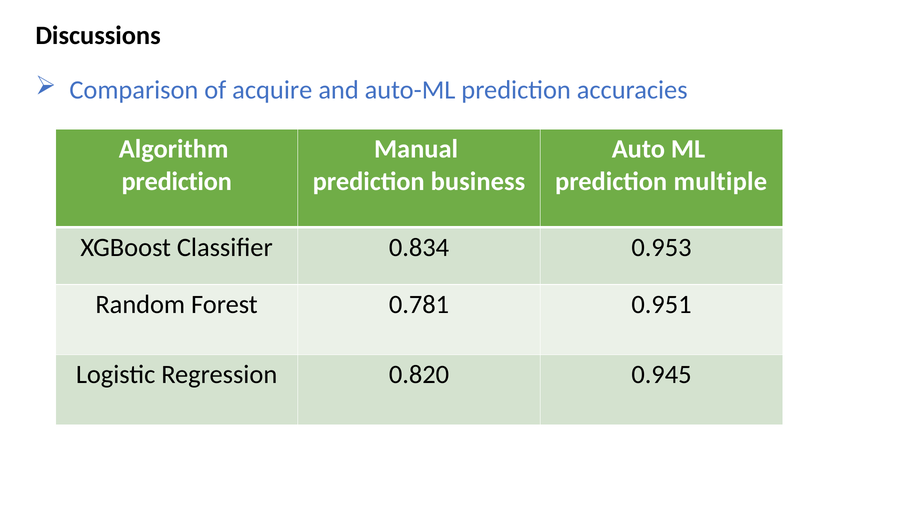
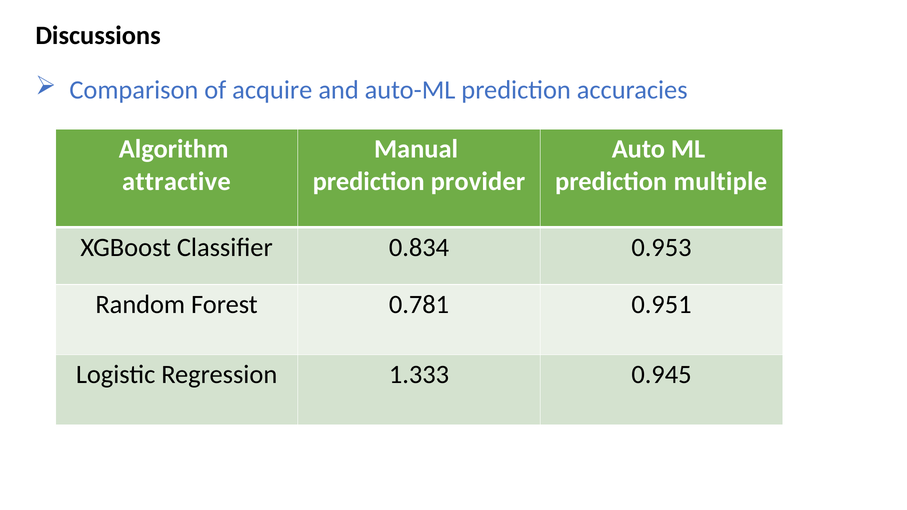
prediction at (177, 181): prediction -> attractive
business: business -> provider
0.820: 0.820 -> 1.333
